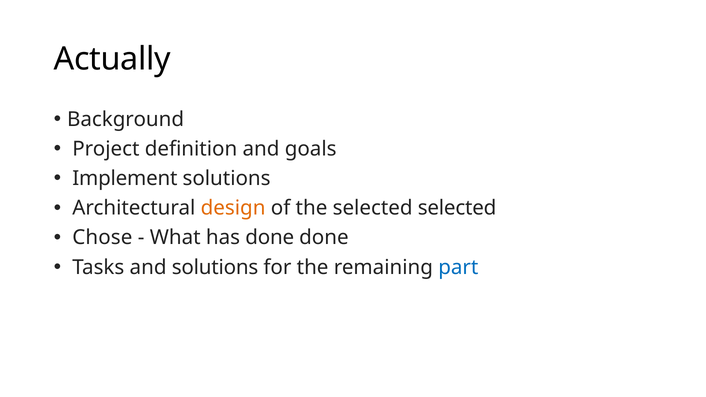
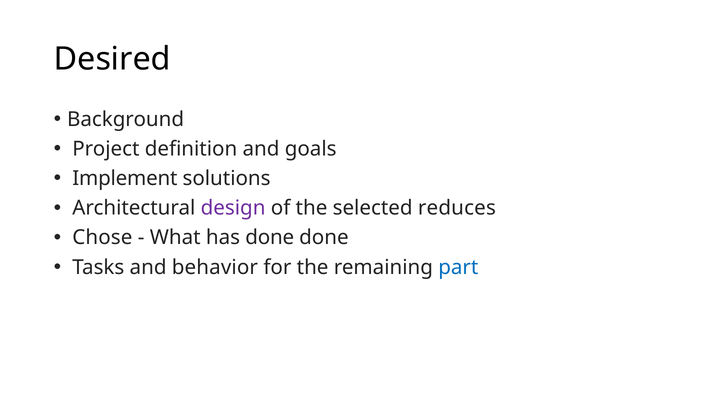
Actually: Actually -> Desired
design colour: orange -> purple
selected selected: selected -> reduces
and solutions: solutions -> behavior
